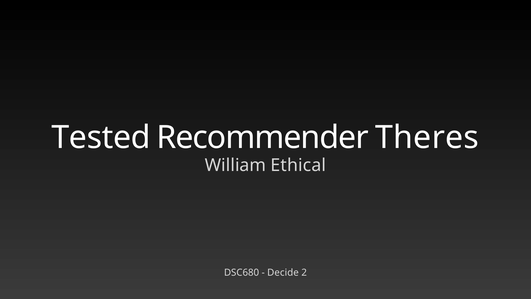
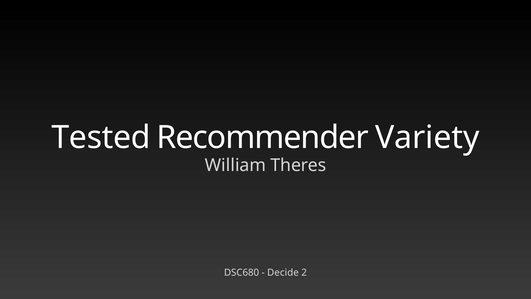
Theres: Theres -> Variety
Ethical: Ethical -> Theres
